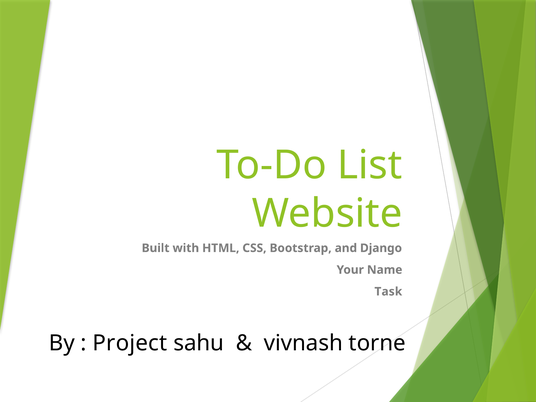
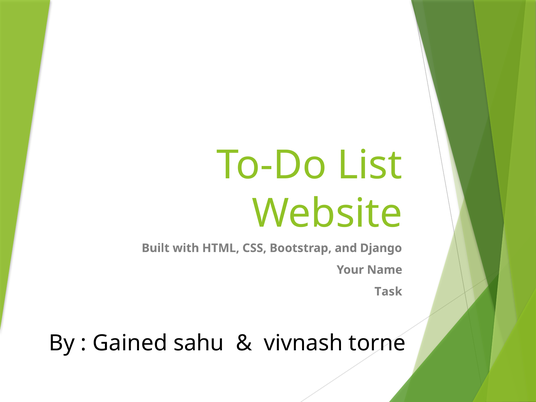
Project: Project -> Gained
